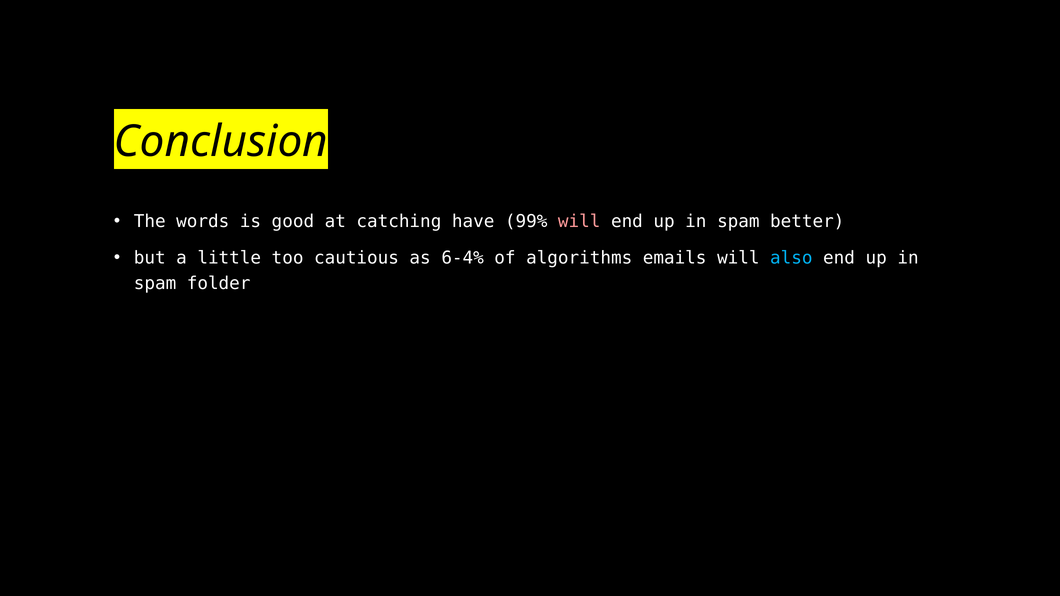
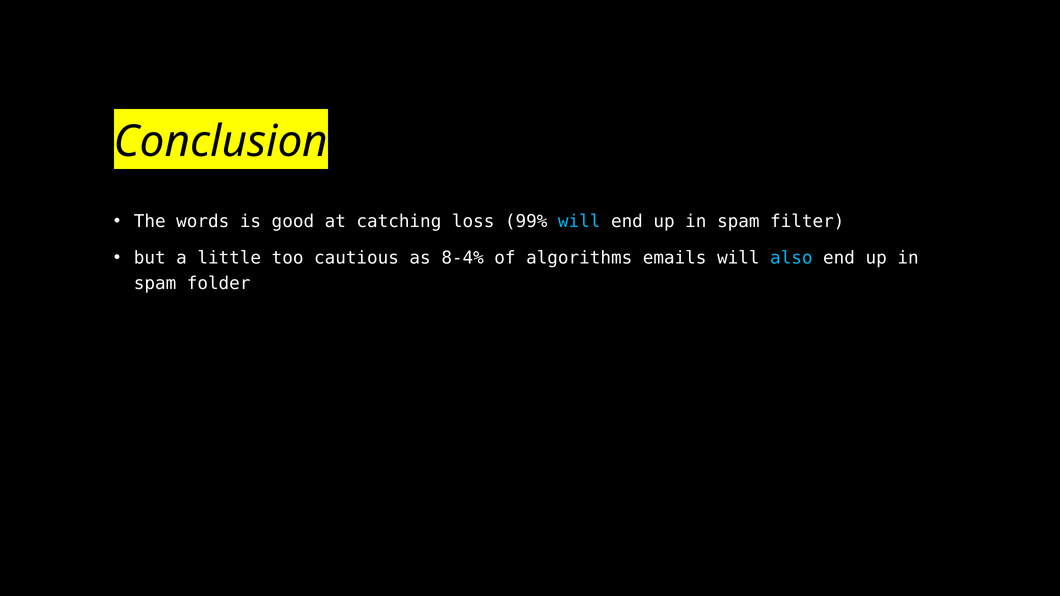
have: have -> loss
will at (579, 222) colour: pink -> light blue
better: better -> filter
6-4%: 6-4% -> 8-4%
